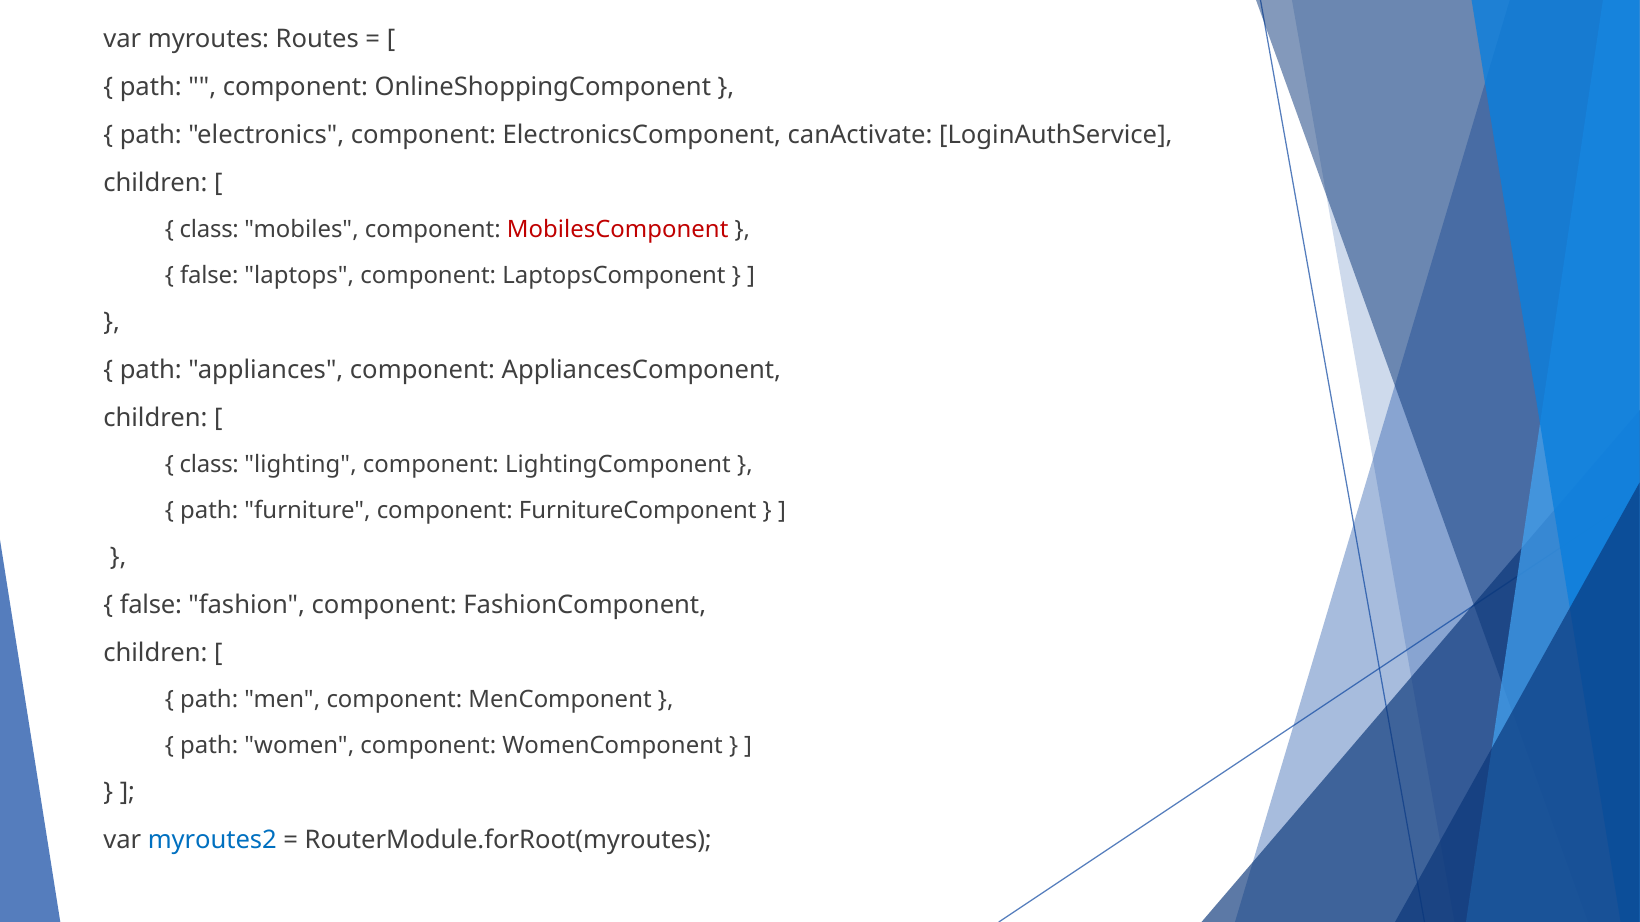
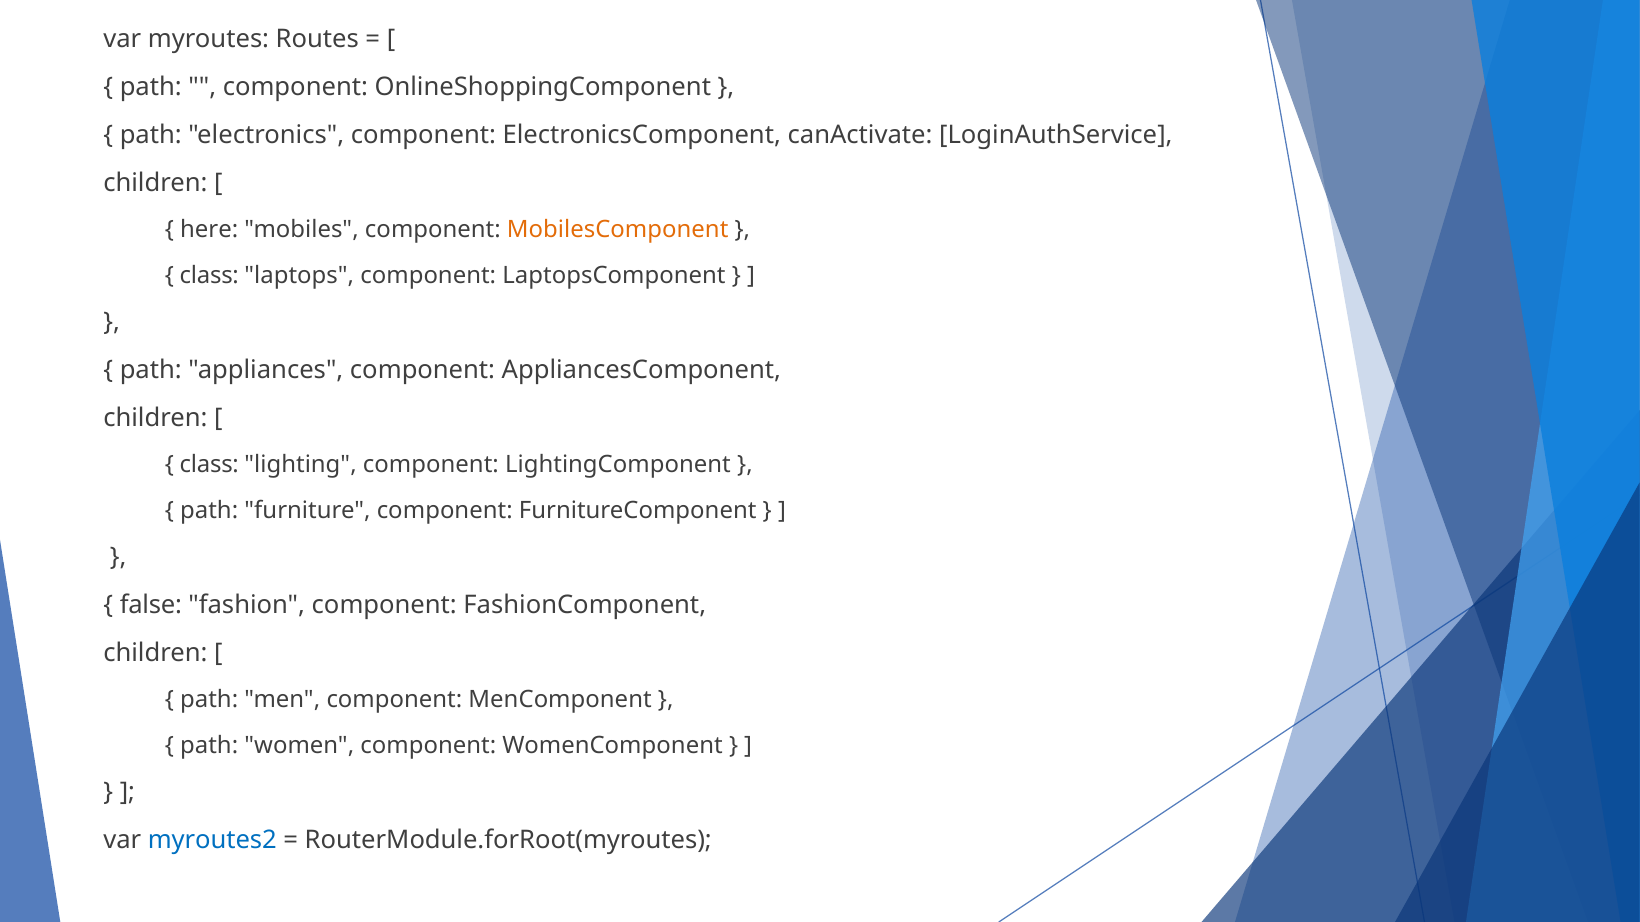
class at (209, 230): class -> here
MobilesComponent colour: red -> orange
false at (209, 276): false -> class
